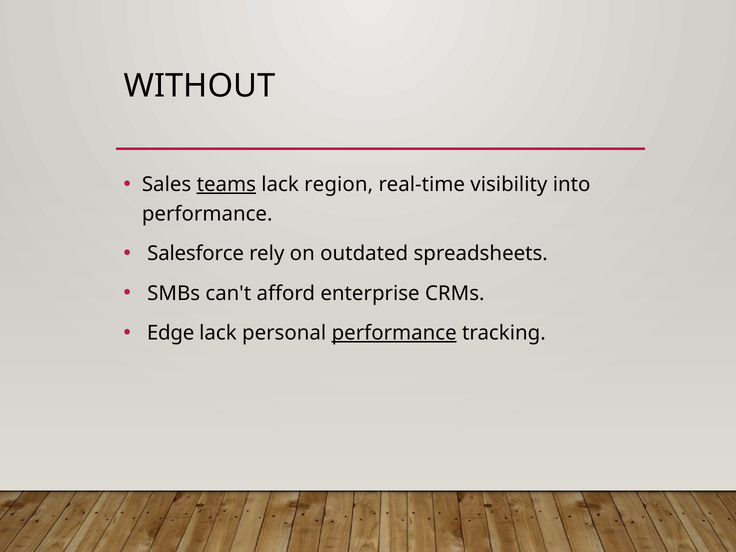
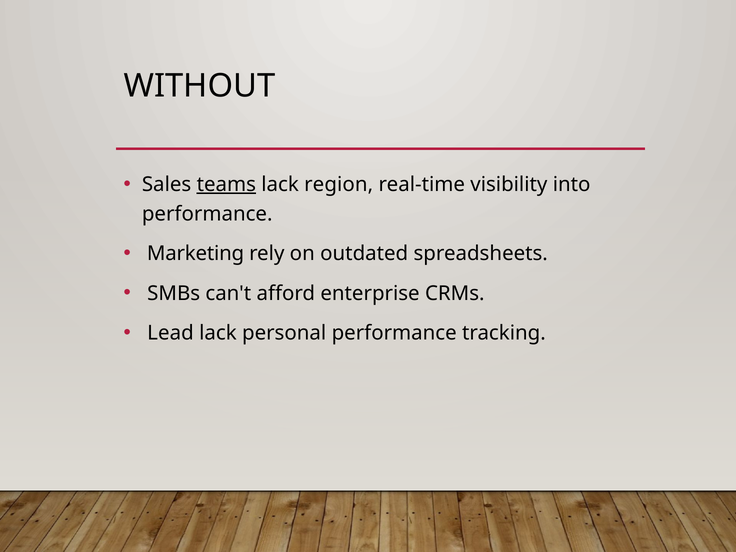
Salesforce: Salesforce -> Marketing
Edge: Edge -> Lead
performance at (394, 333) underline: present -> none
